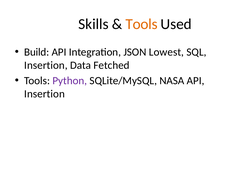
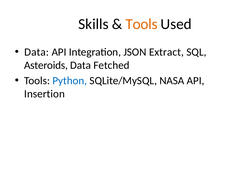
Build at (37, 52): Build -> Data
Lowest: Lowest -> Extract
Insertion at (46, 65): Insertion -> Asteroids
Python colour: purple -> blue
